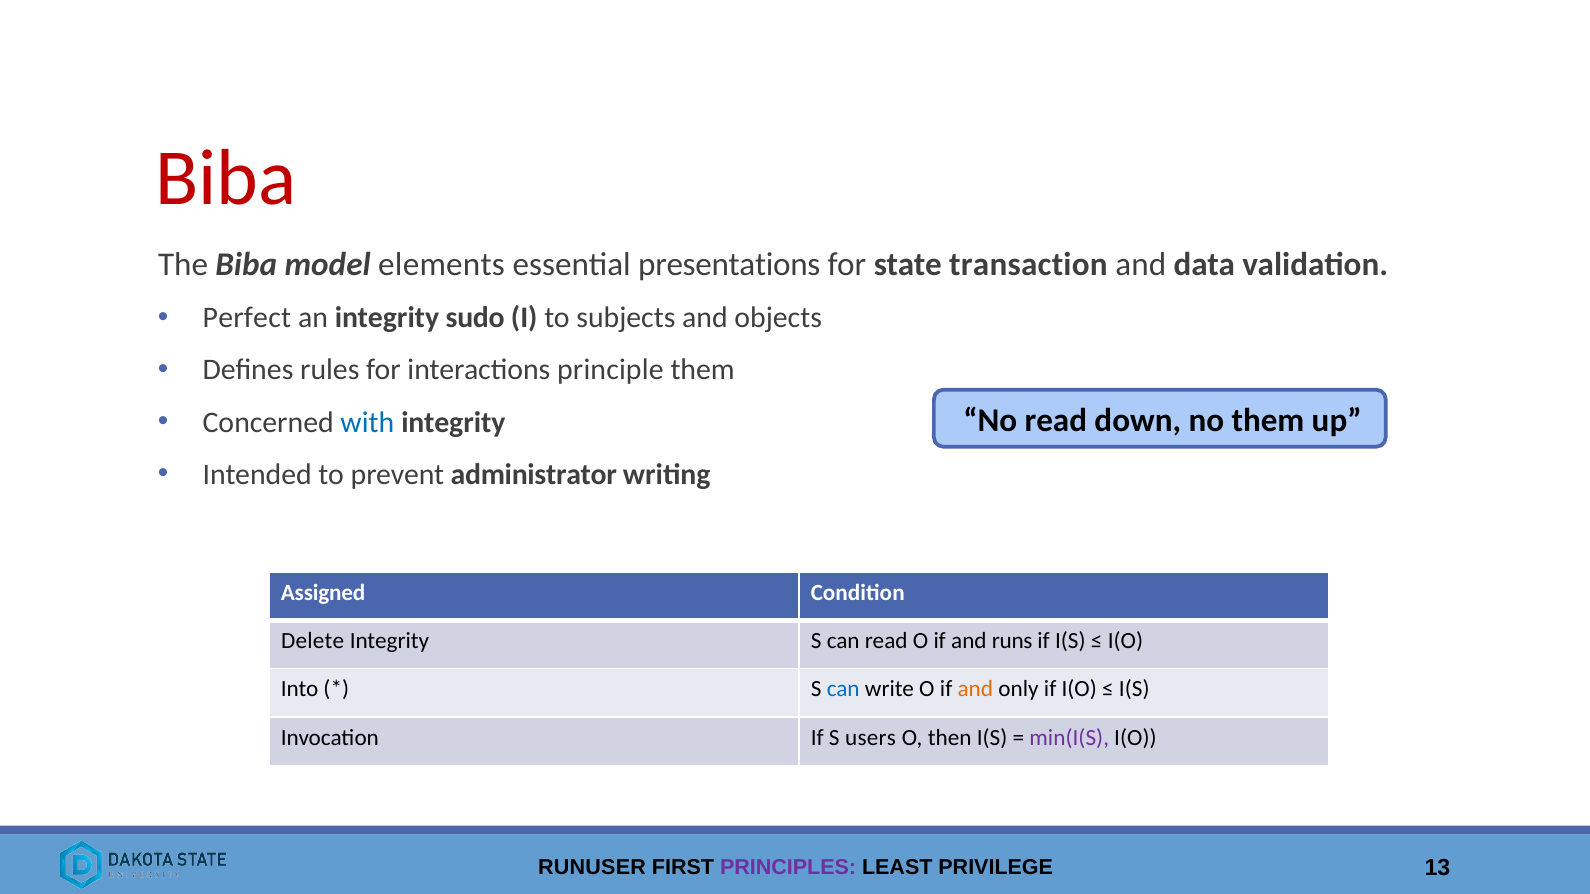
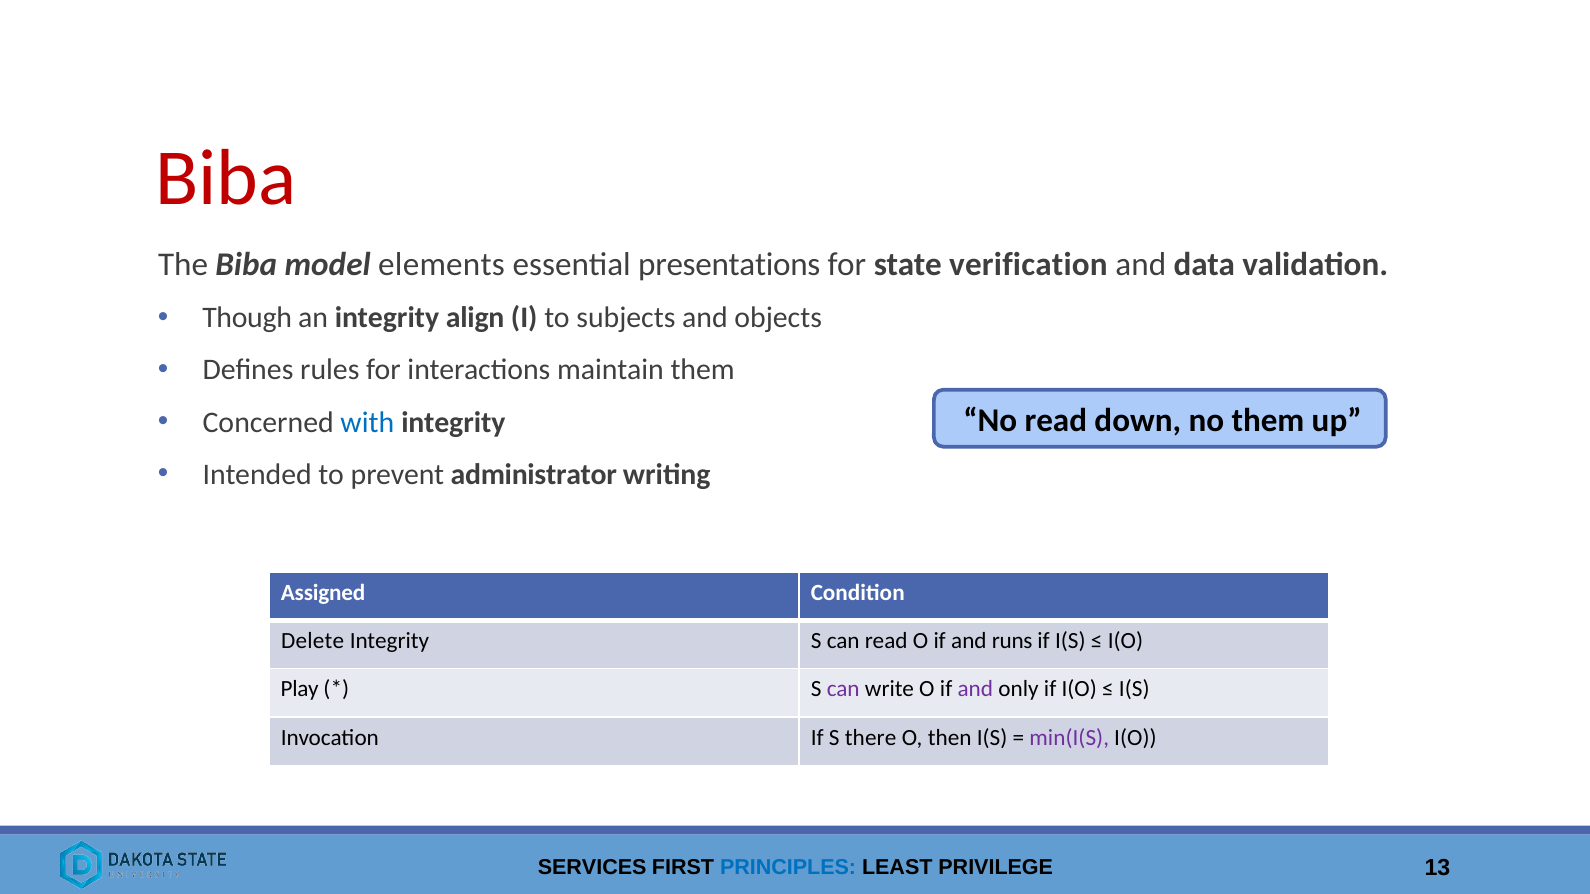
transaction: transaction -> verification
Perfect: Perfect -> Though
sudo: sudo -> align
principle: principle -> maintain
Into: Into -> Play
can at (843, 689) colour: blue -> purple
and at (975, 689) colour: orange -> purple
users: users -> there
RUNUSER: RUNUSER -> SERVICES
PRINCIPLES colour: purple -> blue
